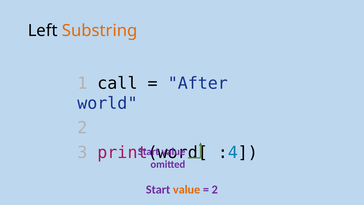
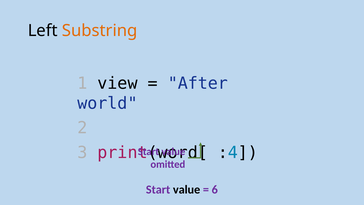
call: call -> view
value at (187, 189) colour: orange -> black
2 at (215, 189): 2 -> 6
